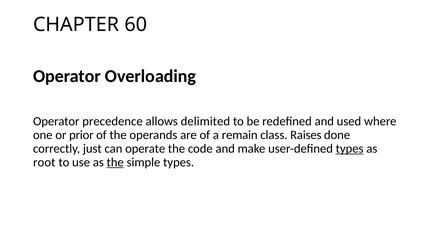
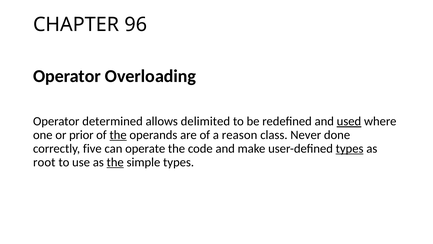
60: 60 -> 96
precedence: precedence -> determined
used underline: none -> present
the at (118, 135) underline: none -> present
remain: remain -> reason
Raises: Raises -> Never
just: just -> five
